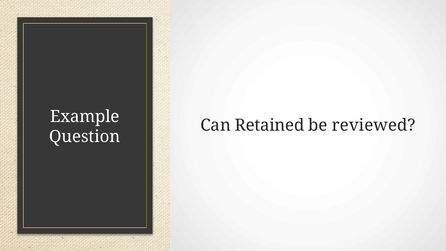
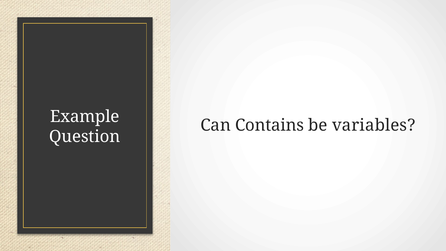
Retained: Retained -> Contains
reviewed: reviewed -> variables
